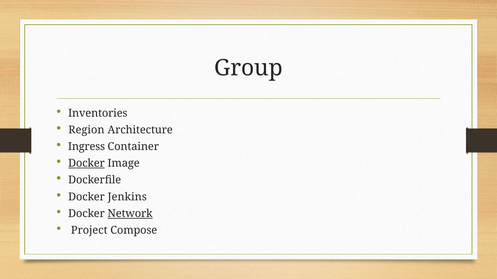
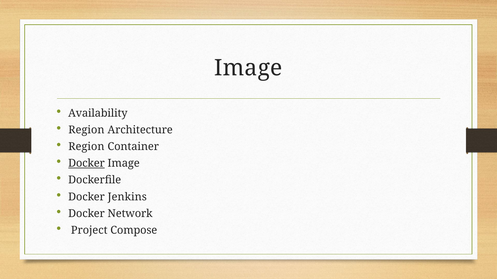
Group at (248, 68): Group -> Image
Inventories: Inventories -> Availability
Ingress at (87, 147): Ingress -> Region
Network underline: present -> none
